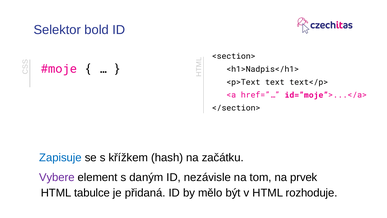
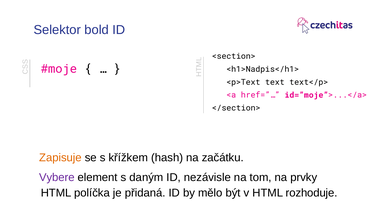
Zapisuje colour: blue -> orange
prvek: prvek -> prvky
tabulce: tabulce -> políčka
